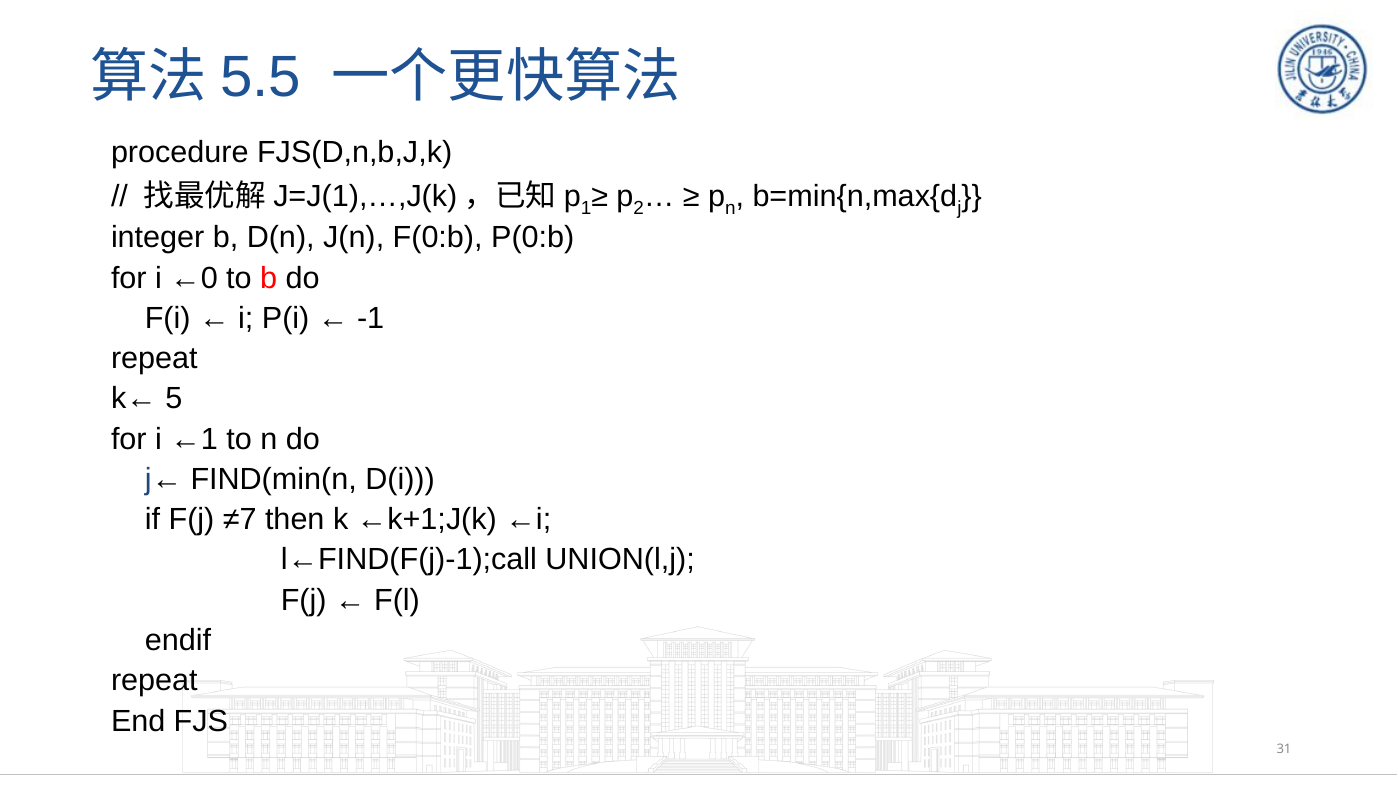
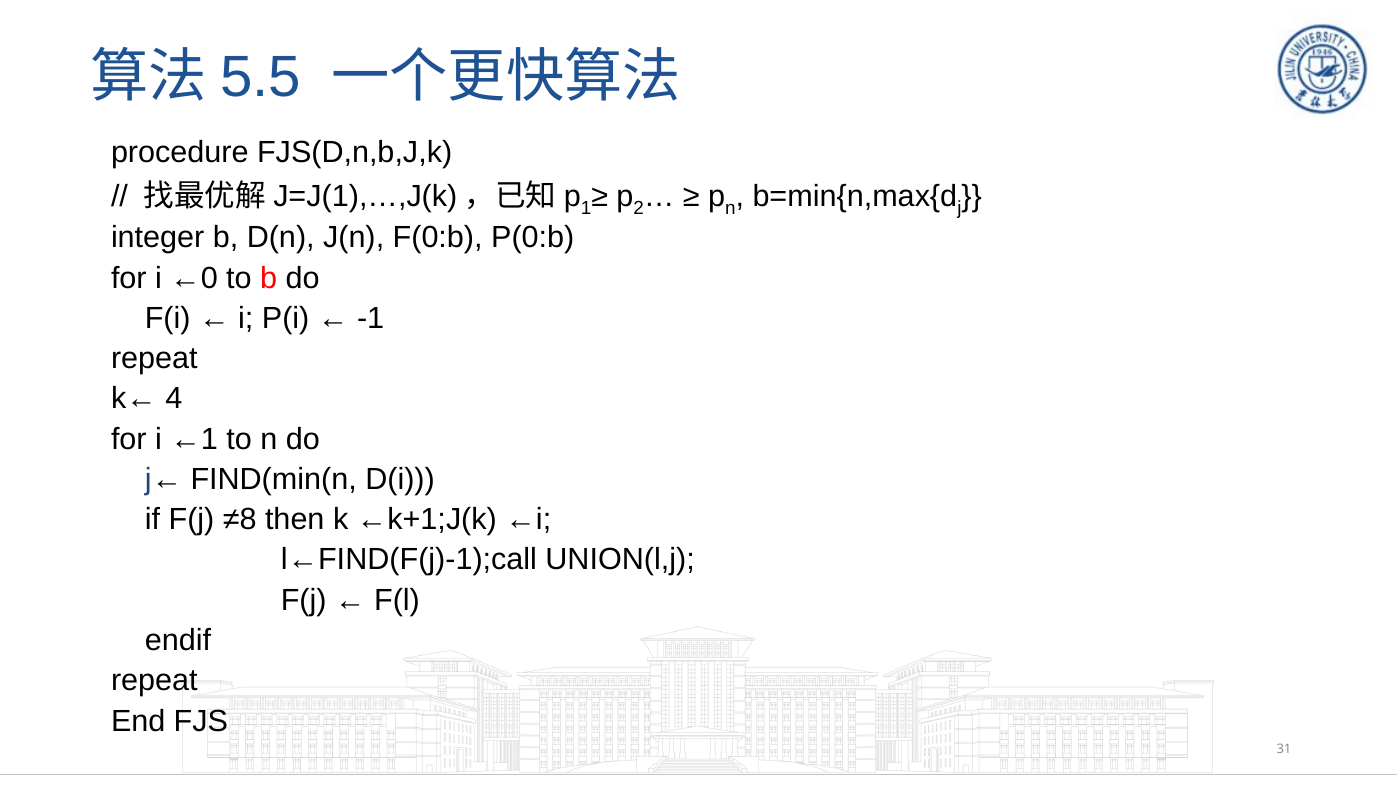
5: 5 -> 4
≠7: ≠7 -> ≠8
